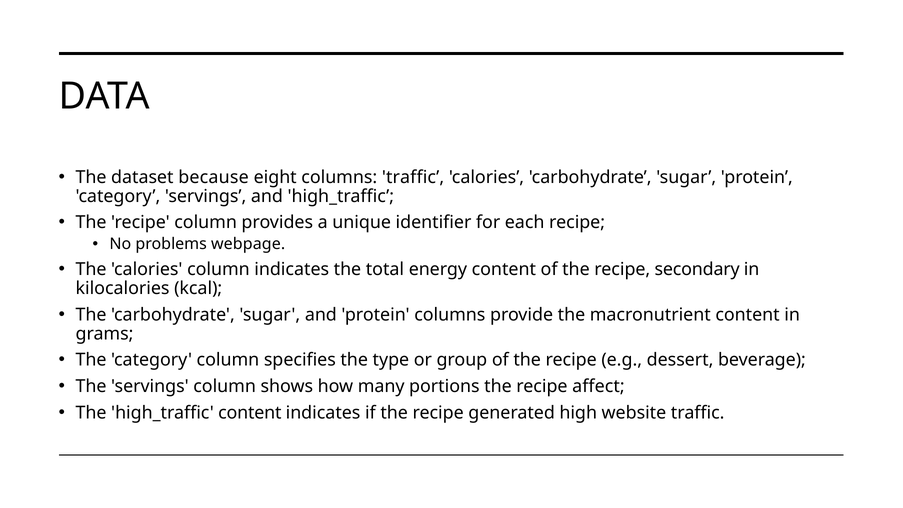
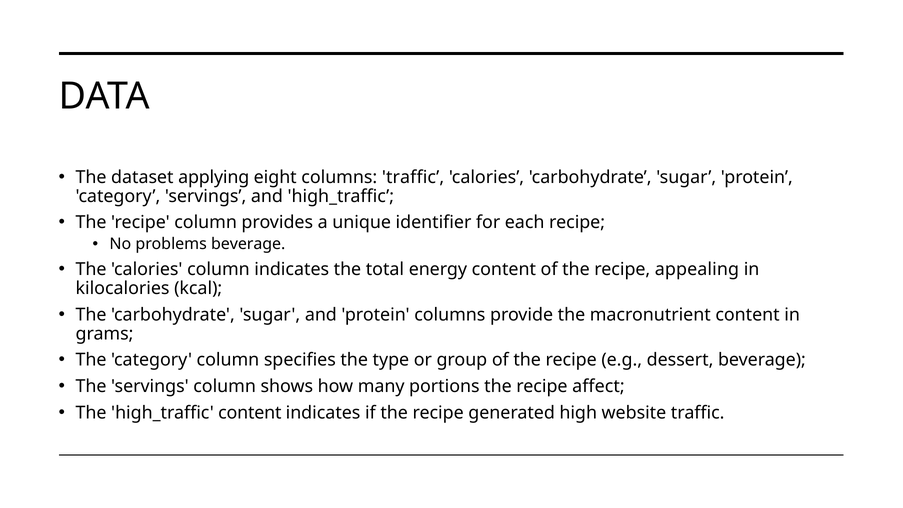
because: because -> applying
problems webpage: webpage -> beverage
secondary: secondary -> appealing
